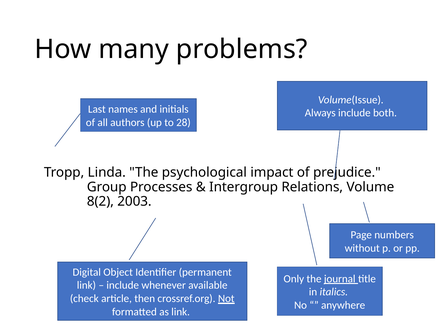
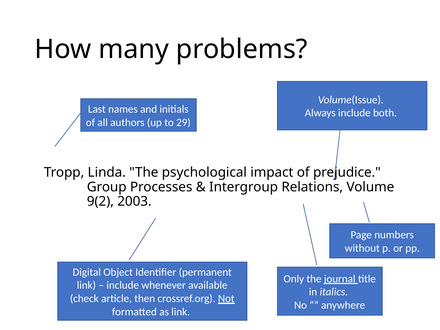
28: 28 -> 29
8(2: 8(2 -> 9(2
